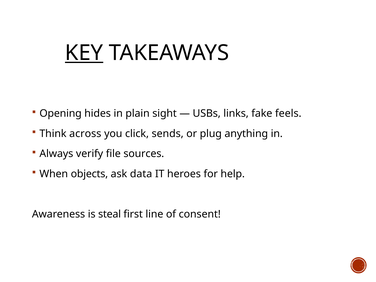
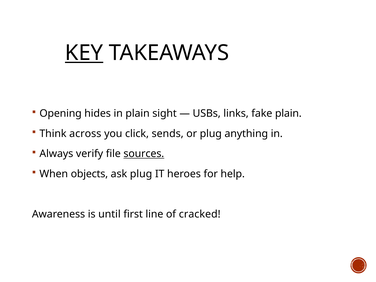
fake feels: feels -> plain
sources underline: none -> present
ask data: data -> plug
steal: steal -> until
consent: consent -> cracked
